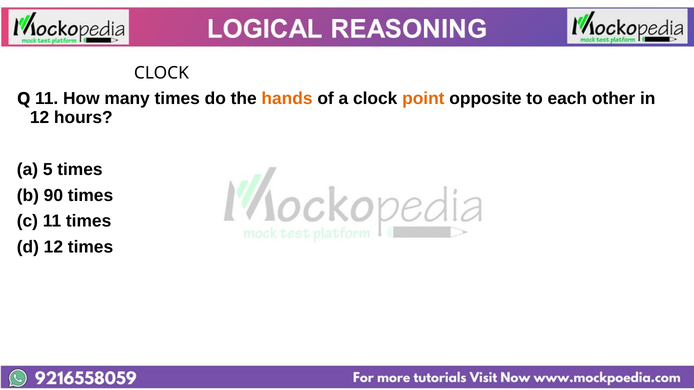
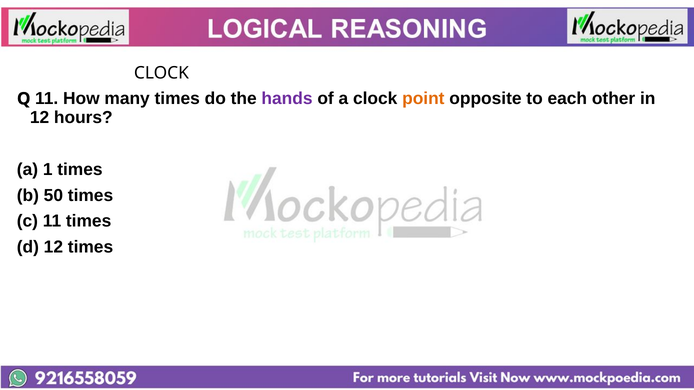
hands colour: orange -> purple
5: 5 -> 1
90: 90 -> 50
